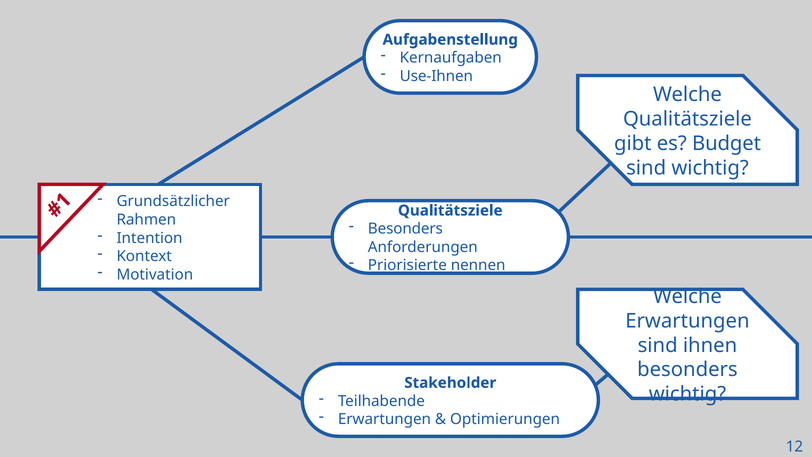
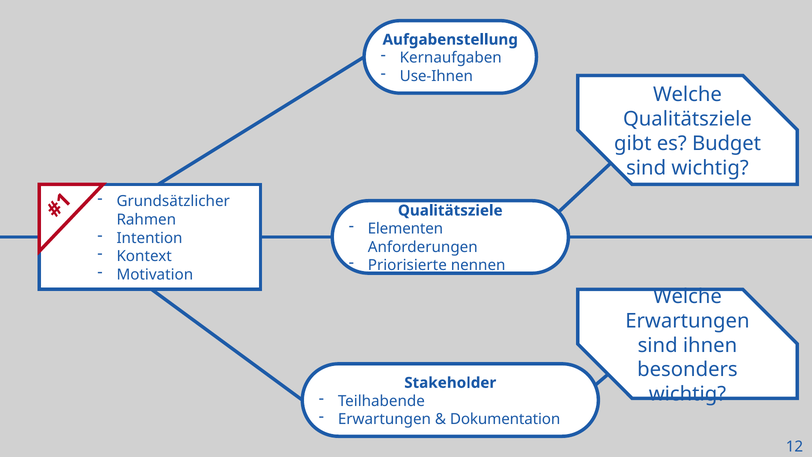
Besonders at (405, 229): Besonders -> Elementen
Optimierungen: Optimierungen -> Dokumentation
